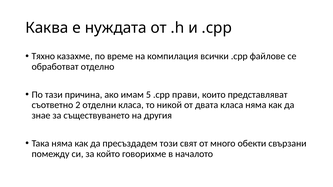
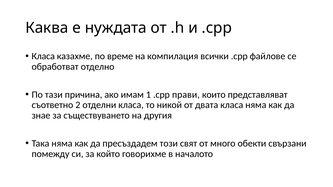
Тяхно at (43, 56): Тяхно -> Класа
5: 5 -> 1
